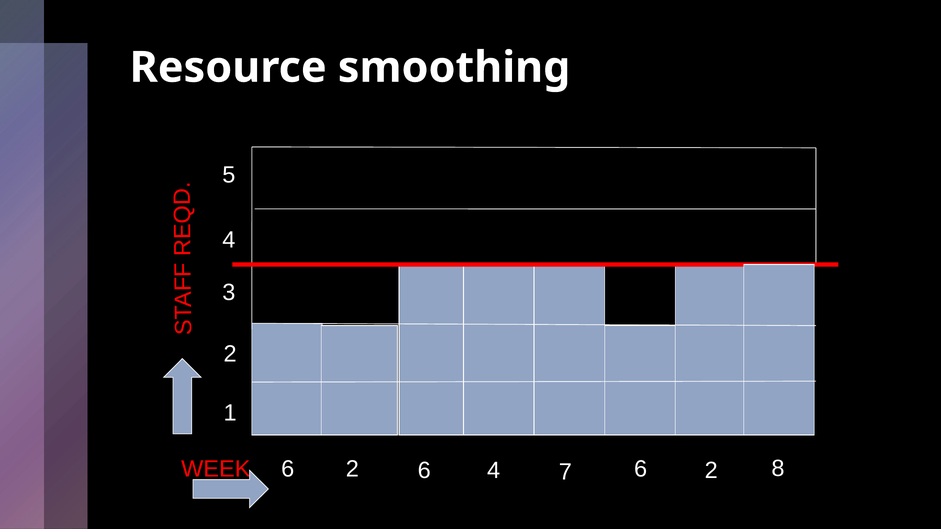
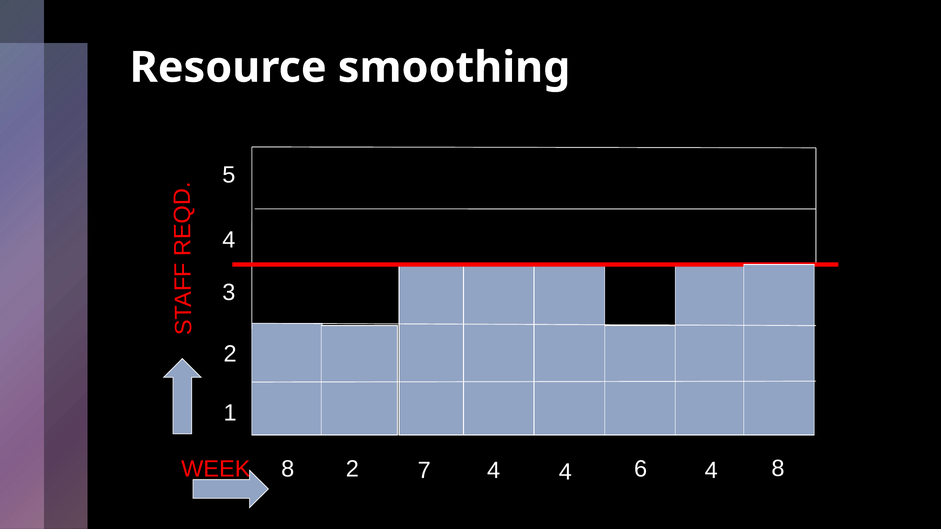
6 at (288, 469): 6 -> 8
2 6: 6 -> 7
4 7: 7 -> 4
2 at (711, 471): 2 -> 4
